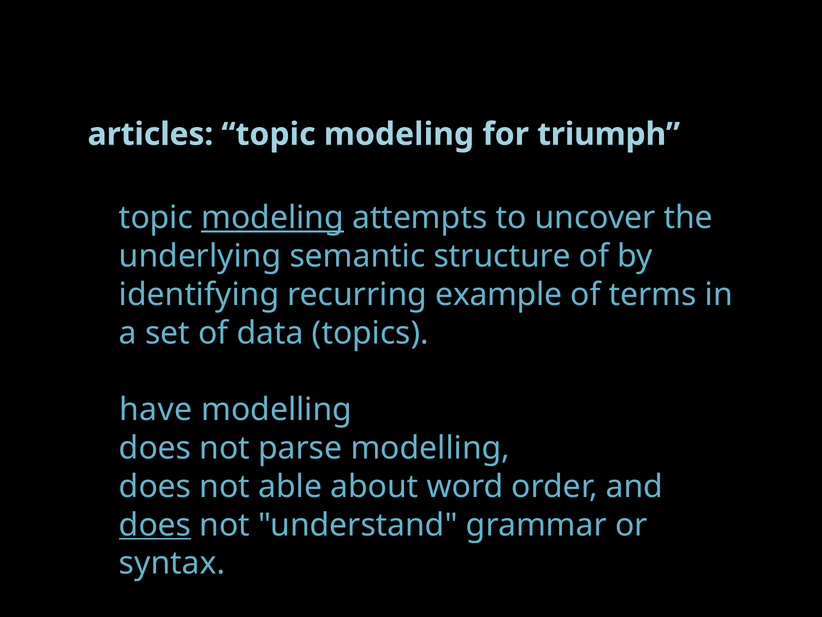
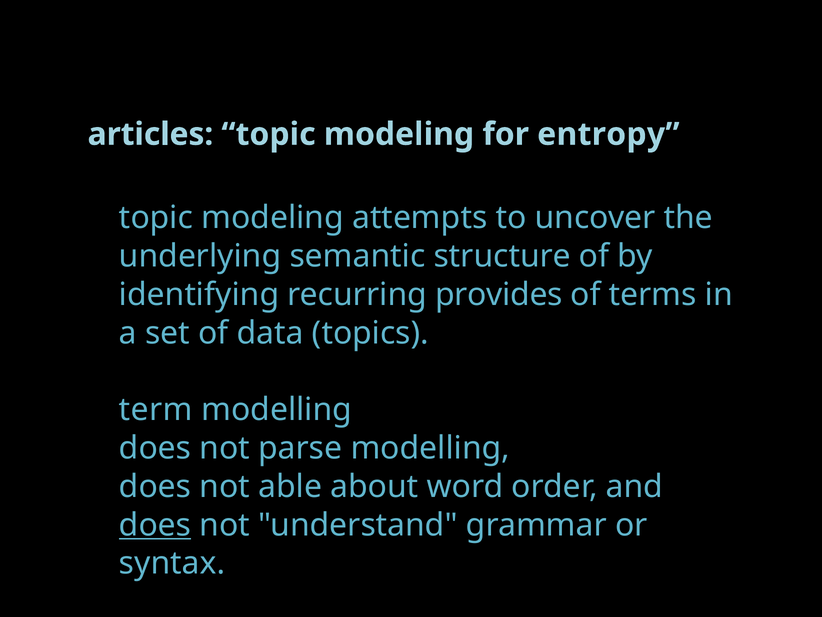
triumph: triumph -> entropy
modeling at (273, 218) underline: present -> none
example: example -> provides
have: have -> term
